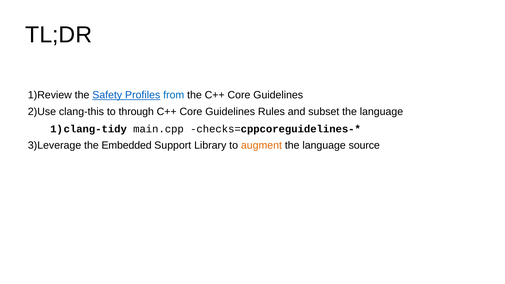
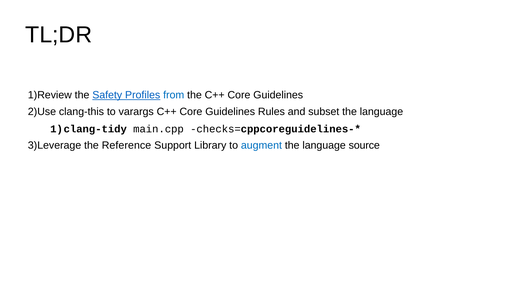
through: through -> varargs
Embedded: Embedded -> Reference
augment colour: orange -> blue
